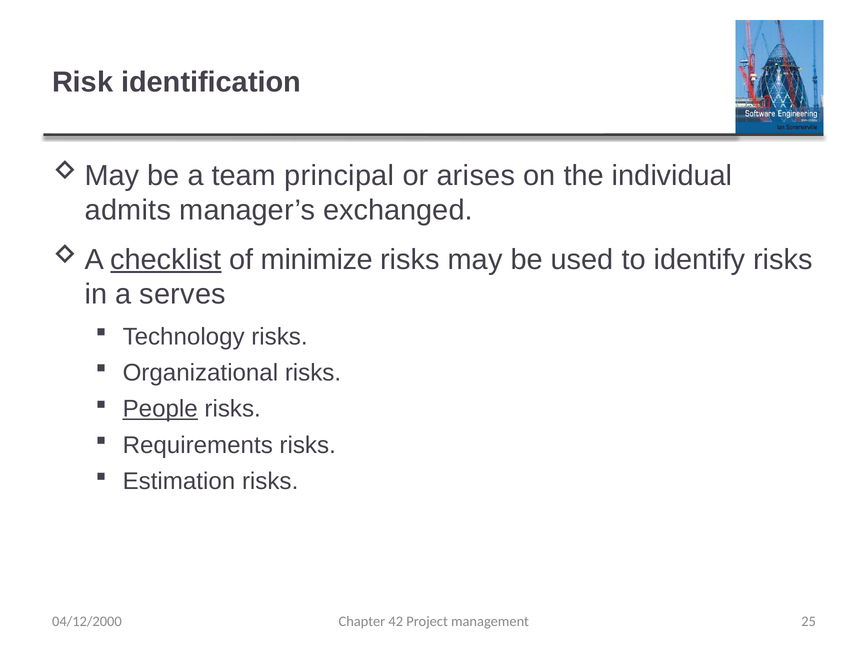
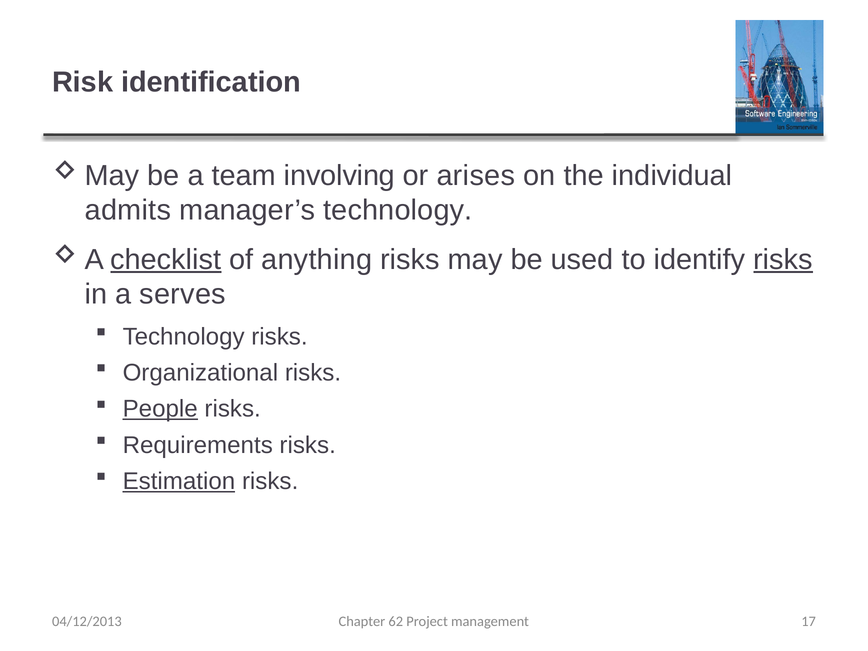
principal: principal -> involving
manager’s exchanged: exchanged -> technology
minimize: minimize -> anything
risks at (783, 260) underline: none -> present
Estimation underline: none -> present
42: 42 -> 62
25: 25 -> 17
04/12/2000: 04/12/2000 -> 04/12/2013
